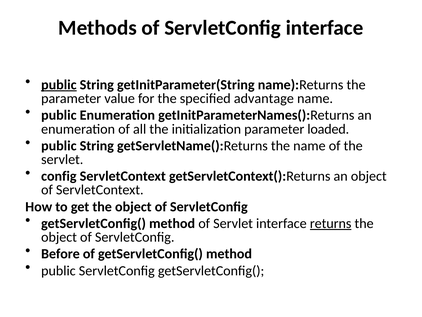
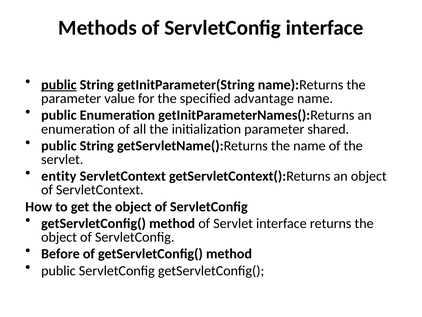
loaded: loaded -> shared
config: config -> entity
returns underline: present -> none
